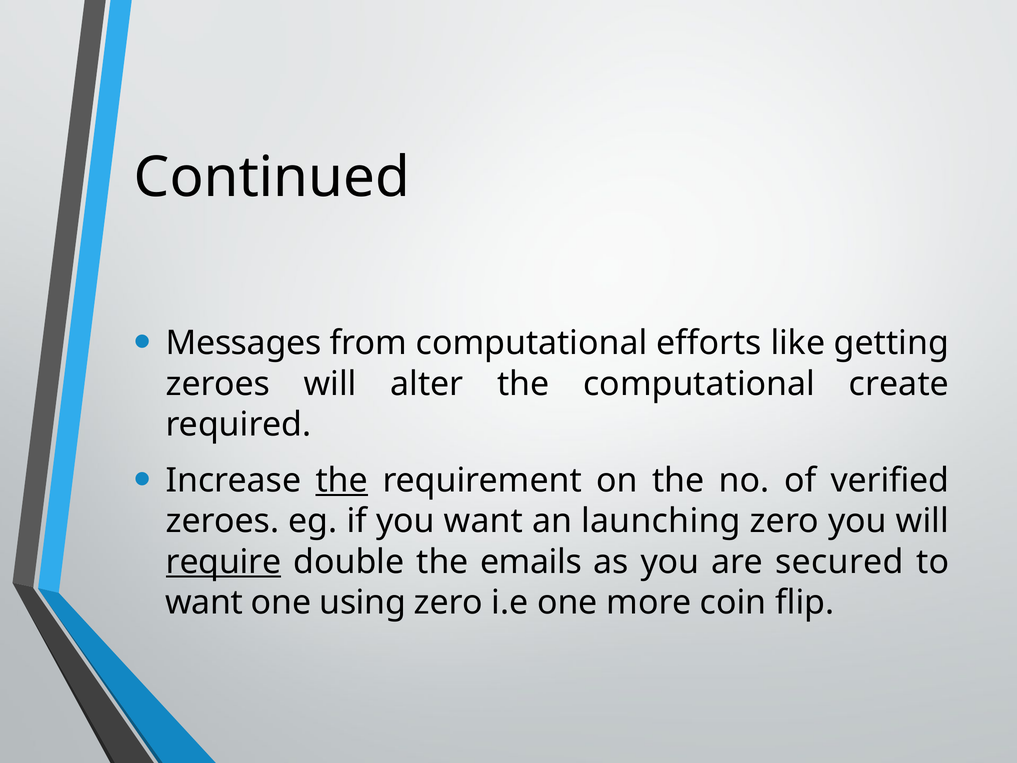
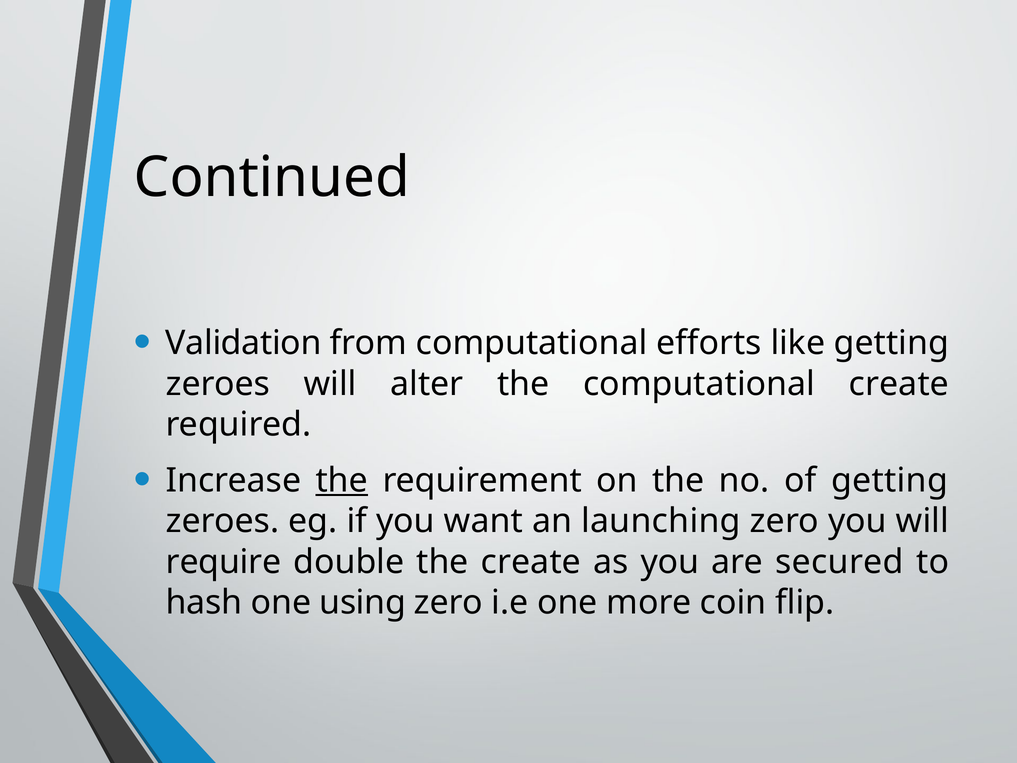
Messages: Messages -> Validation
of verified: verified -> getting
require underline: present -> none
the emails: emails -> create
want at (204, 602): want -> hash
